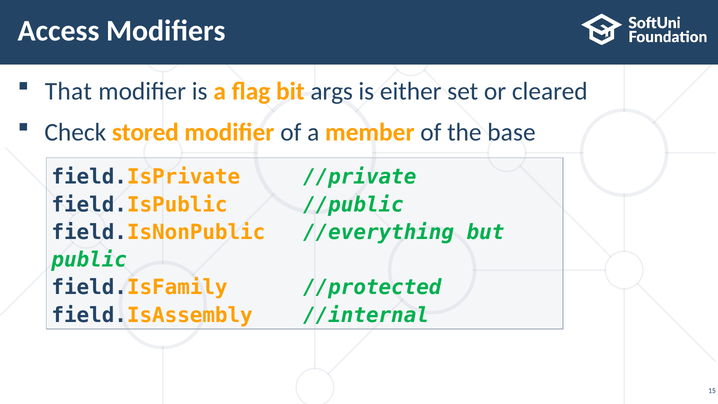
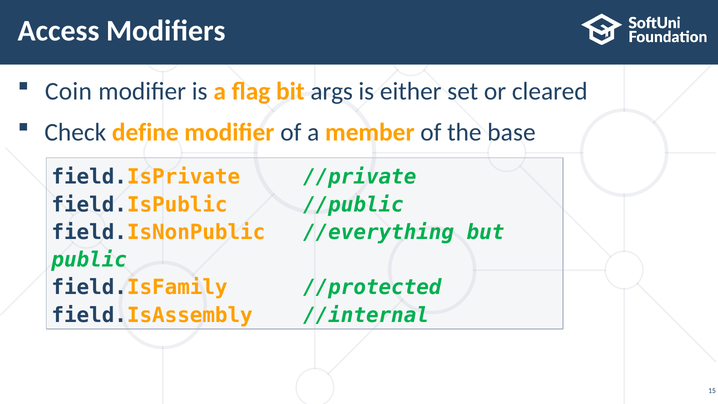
That: That -> Coin
stored: stored -> define
